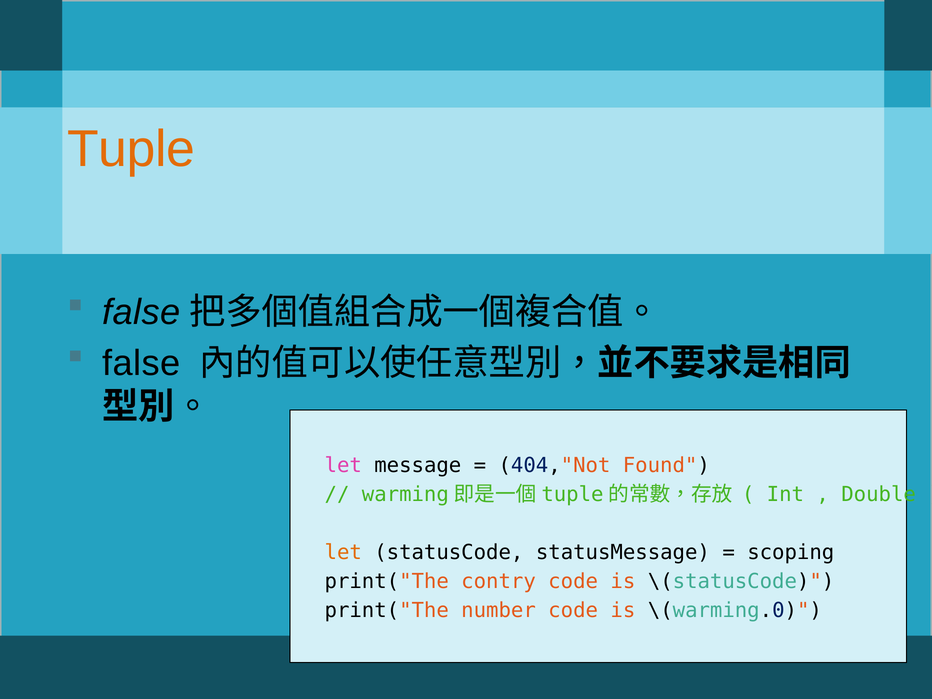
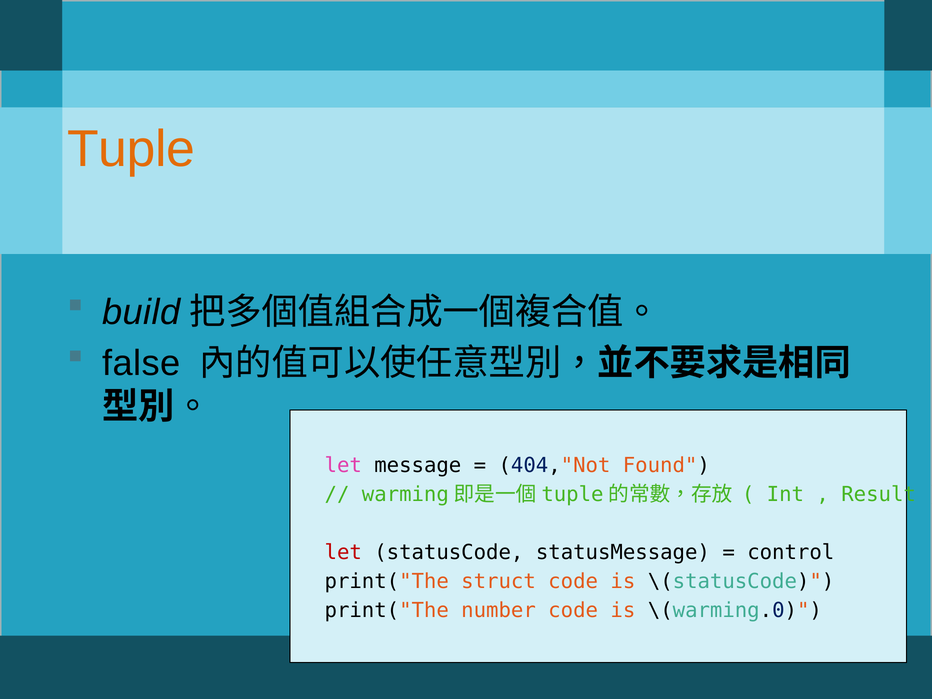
false at (141, 312): false -> build
Double: Double -> Result
let at (343, 552) colour: orange -> red
scoping: scoping -> control
contry: contry -> struct
